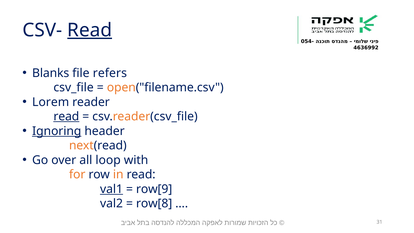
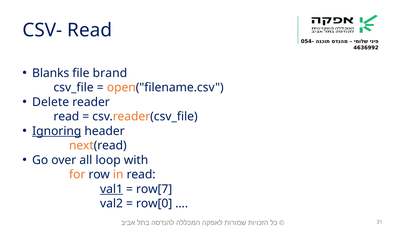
Read at (90, 30) underline: present -> none
refers: refers -> brand
Lorem: Lorem -> Delete
read at (66, 116) underline: present -> none
row[9: row[9 -> row[7
row[8: row[8 -> row[0
